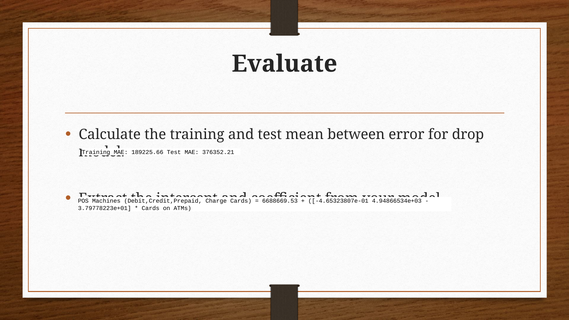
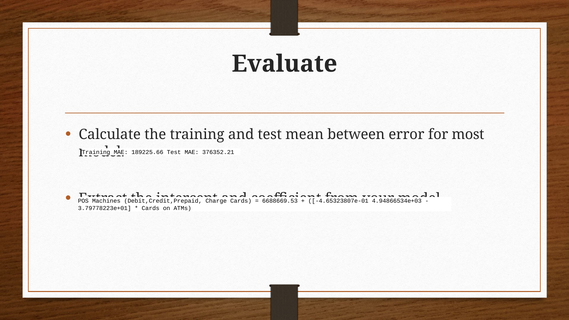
drop: drop -> most
